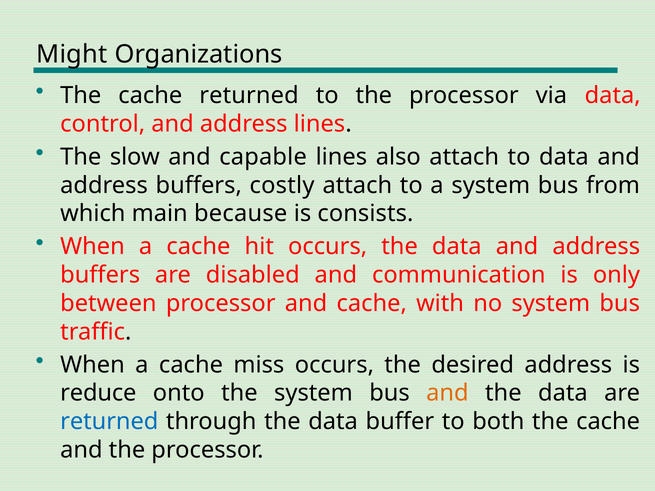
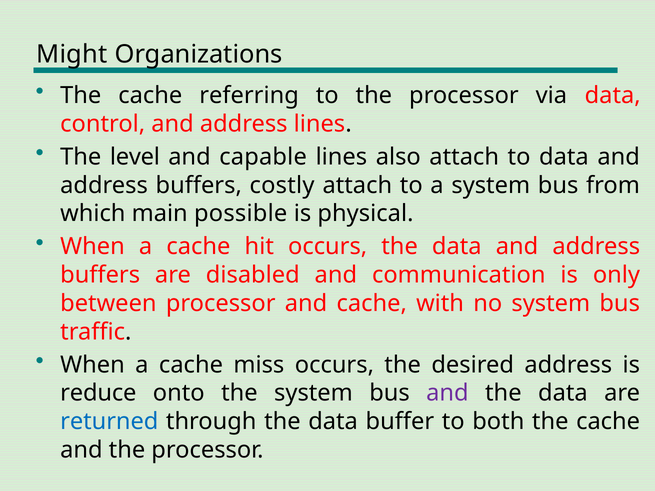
cache returned: returned -> referring
slow: slow -> level
because: because -> possible
consists: consists -> physical
and at (447, 393) colour: orange -> purple
